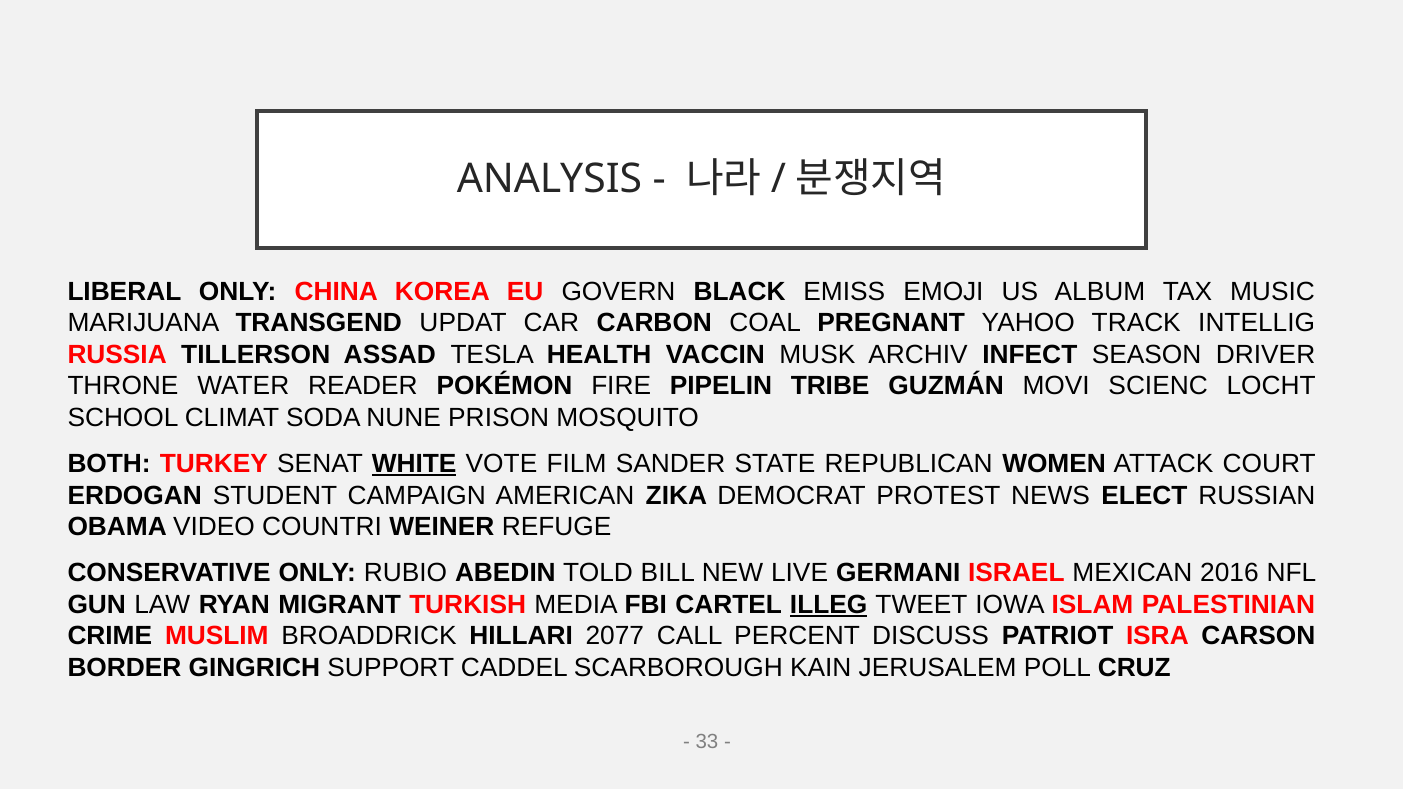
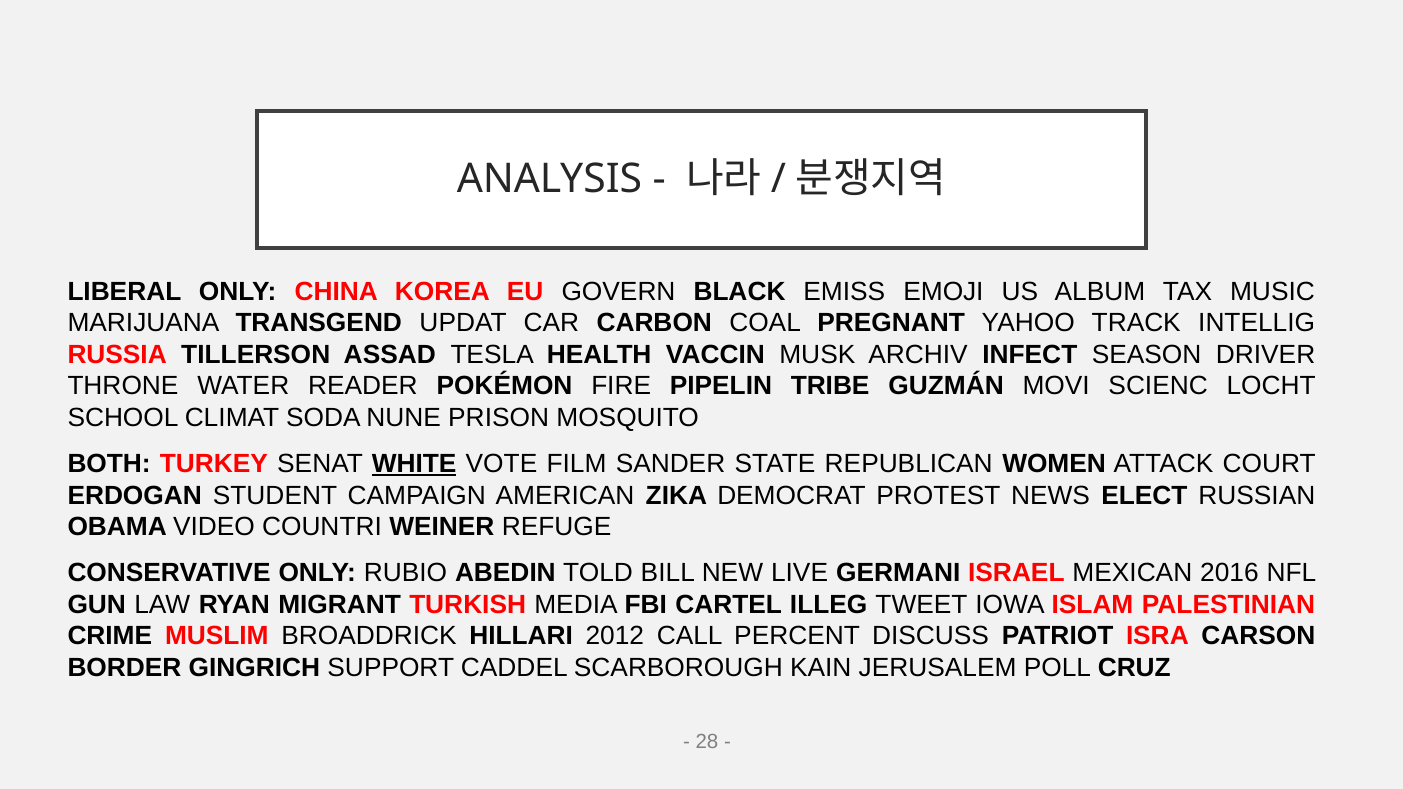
ILLEG underline: present -> none
2077: 2077 -> 2012
33: 33 -> 28
